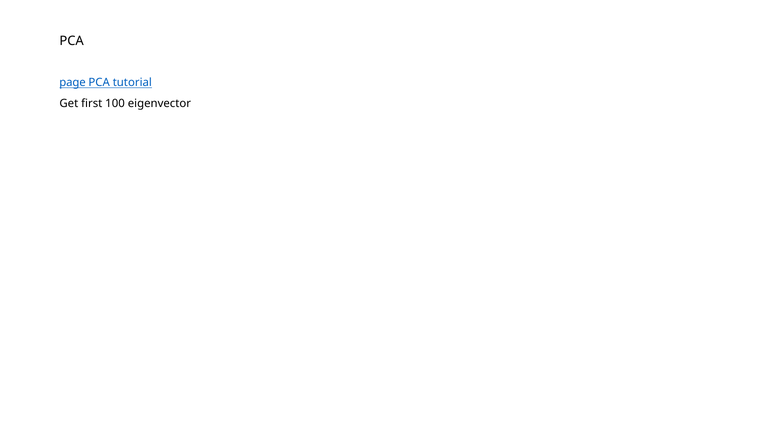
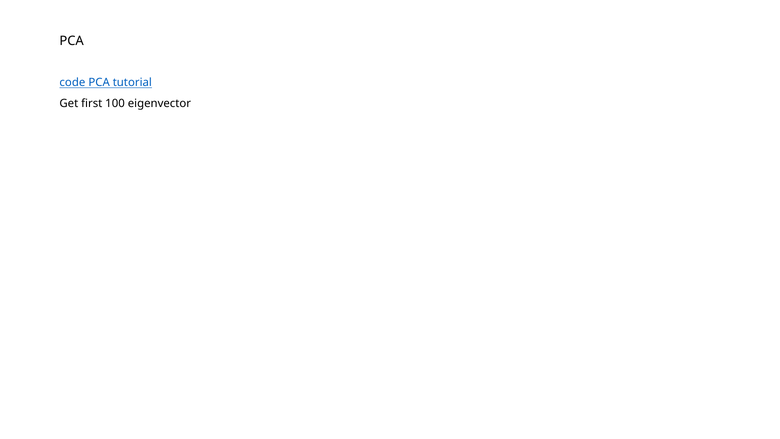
page: page -> code
